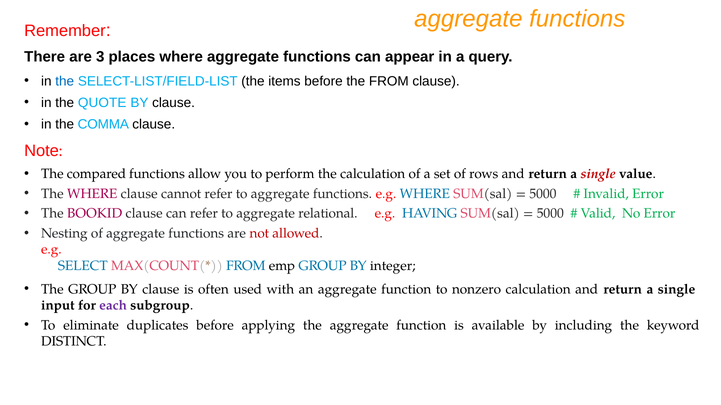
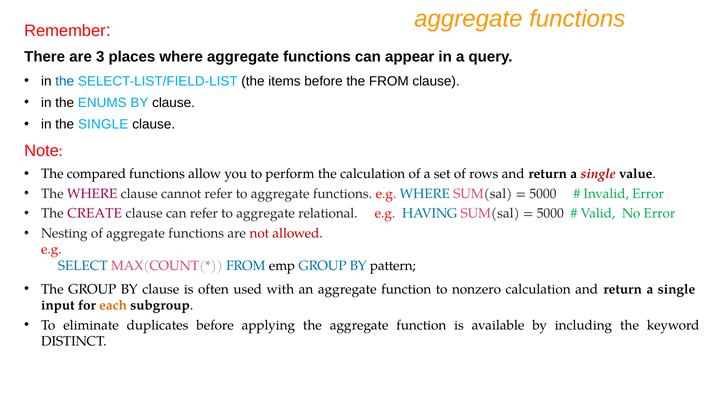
QUOTE: QUOTE -> ENUMS
the COMMA: COMMA -> SINGLE
BOOKID: BOOKID -> CREATE
integer: integer -> pattern
each colour: purple -> orange
